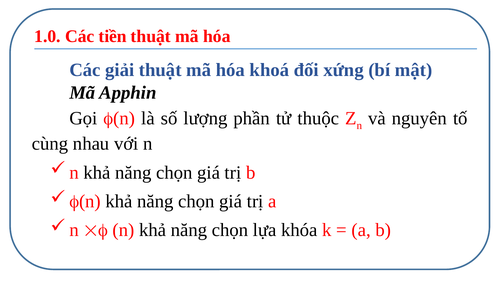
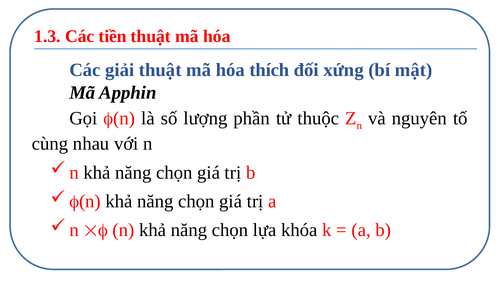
1.0: 1.0 -> 1.3
khoá: khoá -> thích
